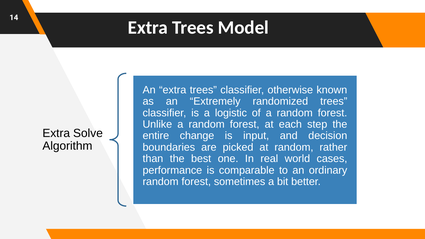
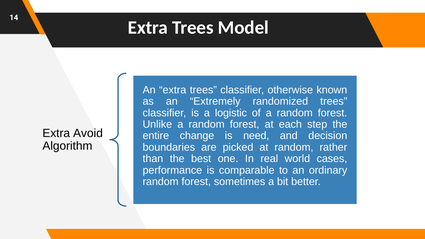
Solve: Solve -> Avoid
input: input -> need
